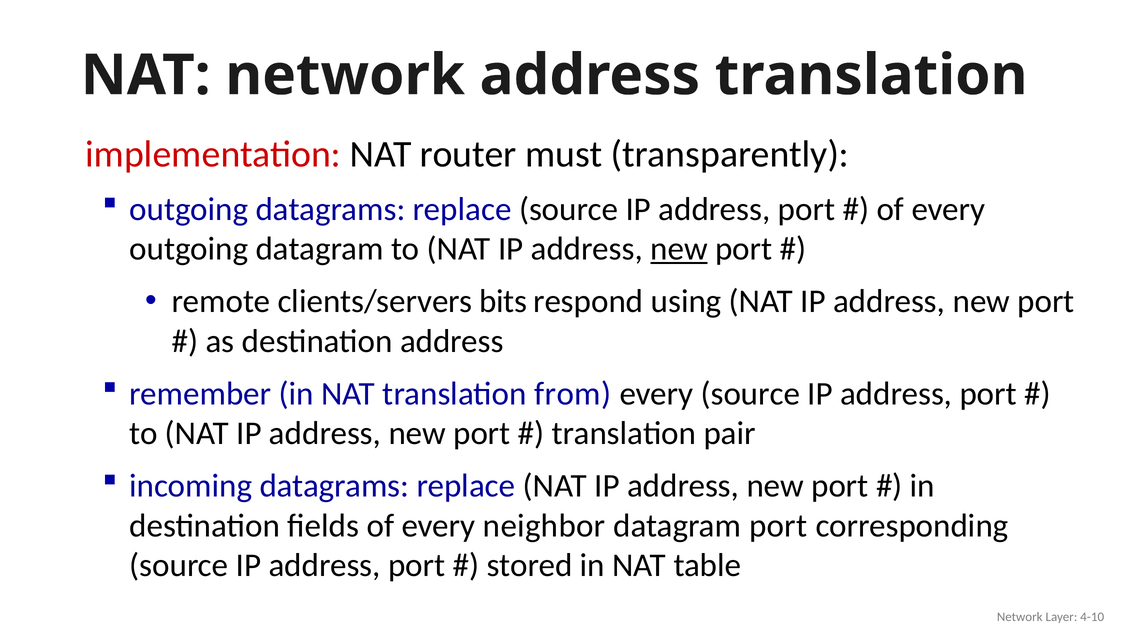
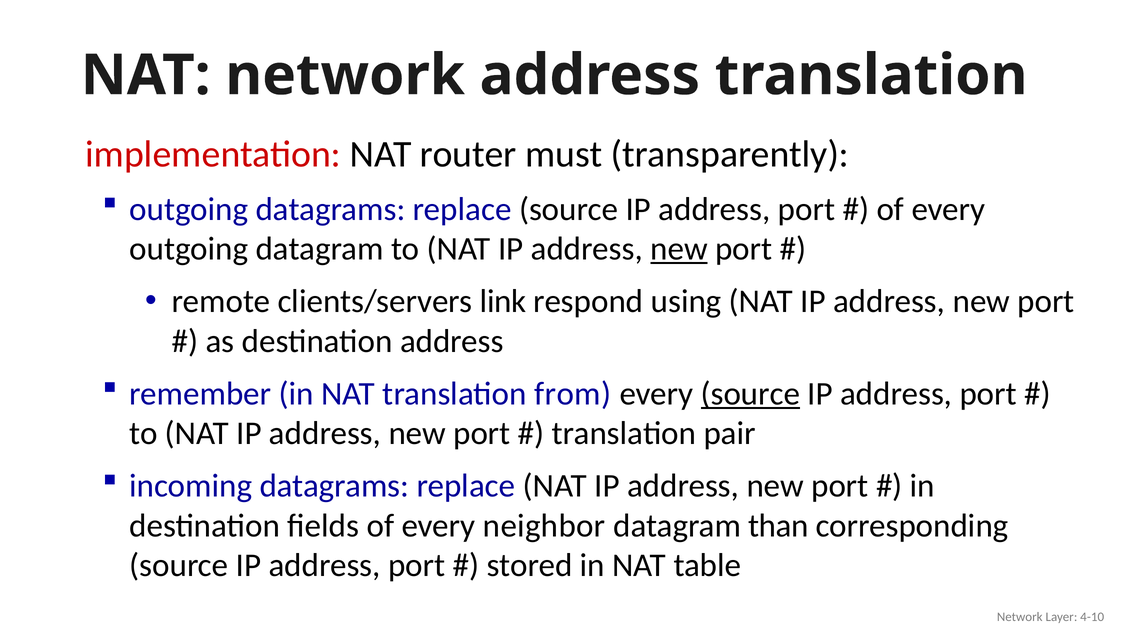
bits: bits -> link
source at (750, 394) underline: none -> present
datagram port: port -> than
